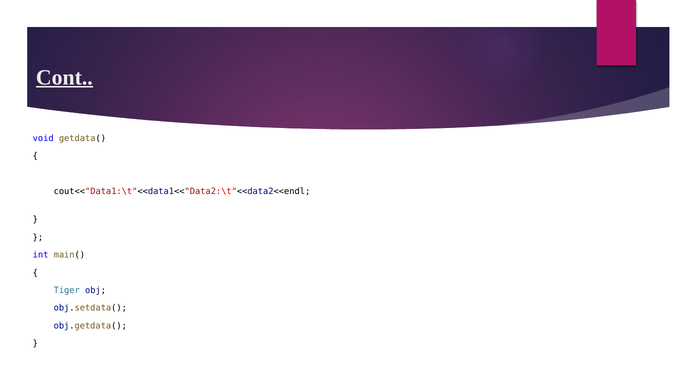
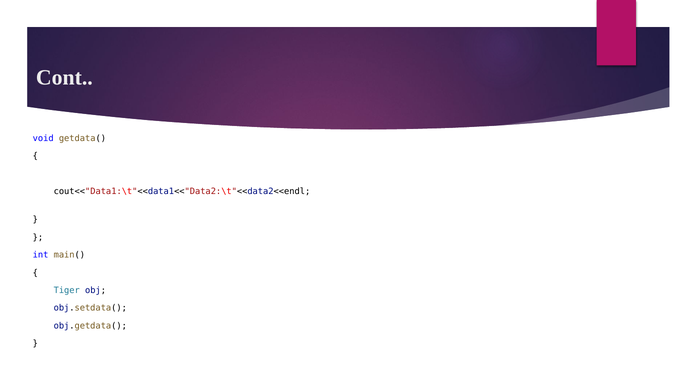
Cont underline: present -> none
